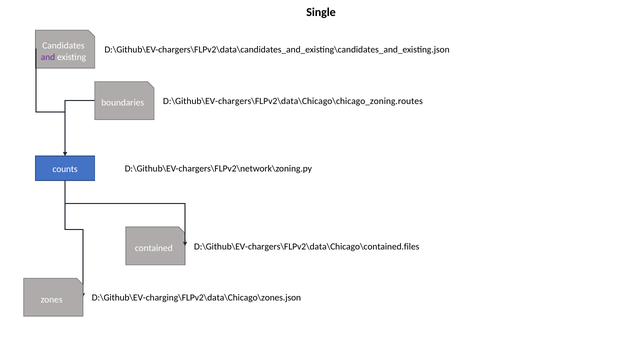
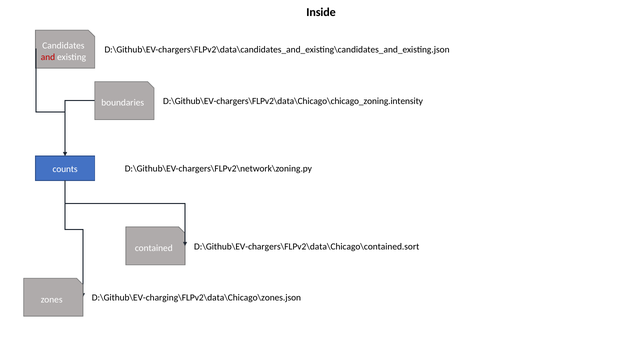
Single: Single -> Inside
and colour: purple -> red
D:\Github\EV-chargers\FLPv2\data\Chicago\chicago_zoning.routes: D:\Github\EV-chargers\FLPv2\data\Chicago\chicago_zoning.routes -> D:\Github\EV-chargers\FLPv2\data\Chicago\chicago_zoning.intensity
D:\Github\EV-chargers\FLPv2\data\Chicago\contained.files: D:\Github\EV-chargers\FLPv2\data\Chicago\contained.files -> D:\Github\EV-chargers\FLPv2\data\Chicago\contained.sort
